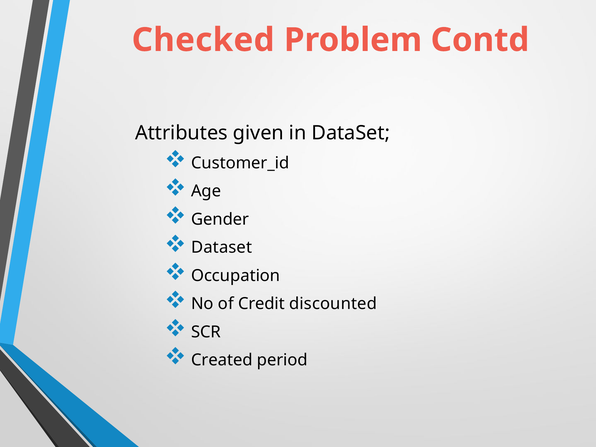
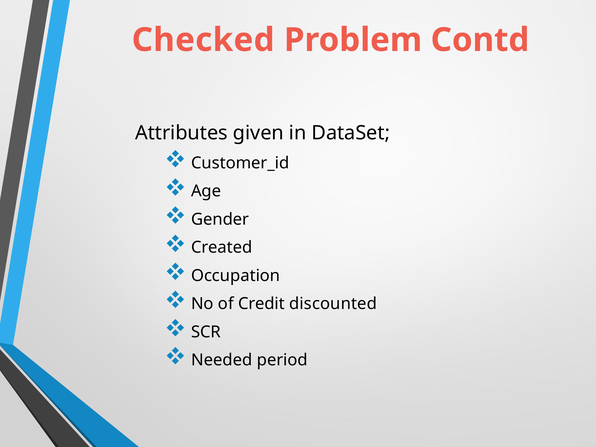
Dataset at (222, 247): Dataset -> Created
Created: Created -> Needed
